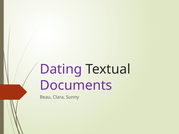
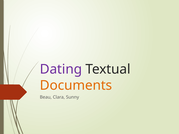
Documents colour: purple -> orange
